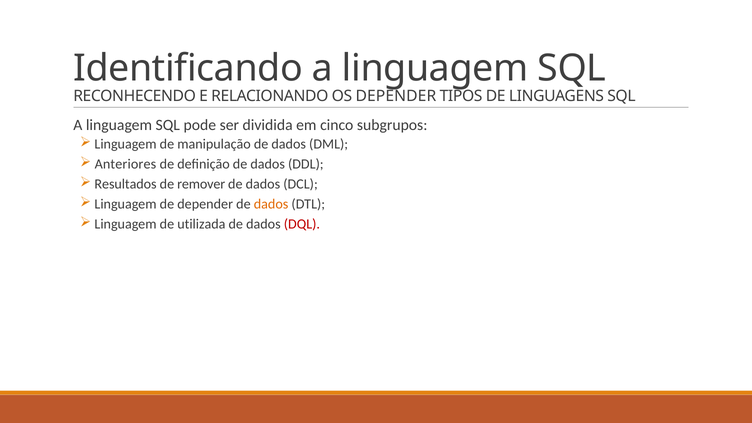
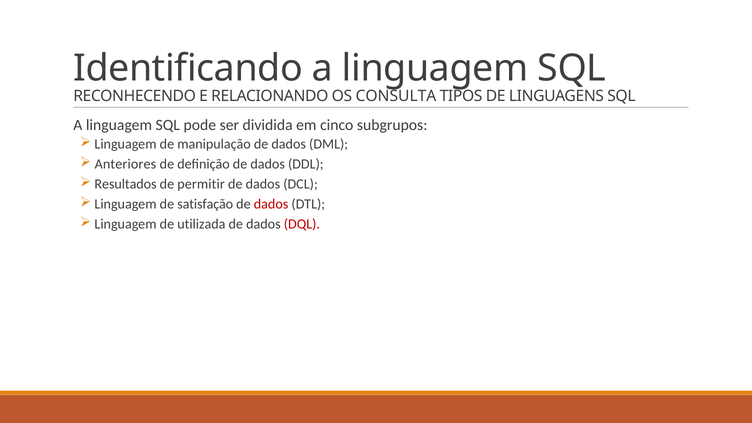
OS DEPENDER: DEPENDER -> CONSULTA
remover: remover -> permitir
de depender: depender -> satisfação
dados at (271, 204) colour: orange -> red
